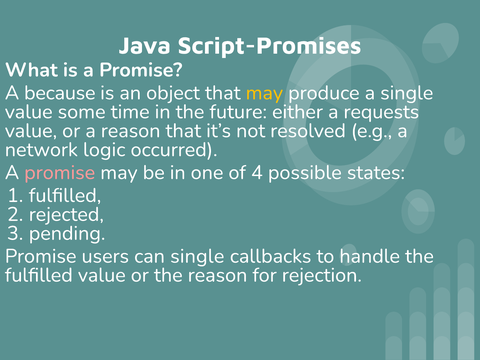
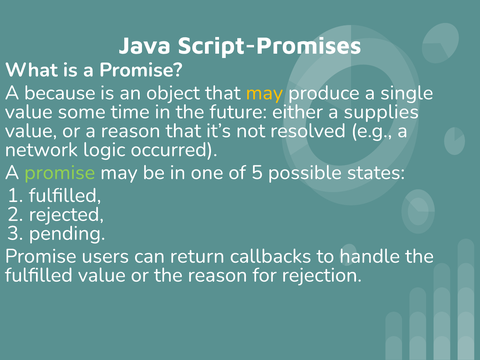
requests: requests -> supplies
promise at (60, 173) colour: pink -> light green
4: 4 -> 5
can single: single -> return
